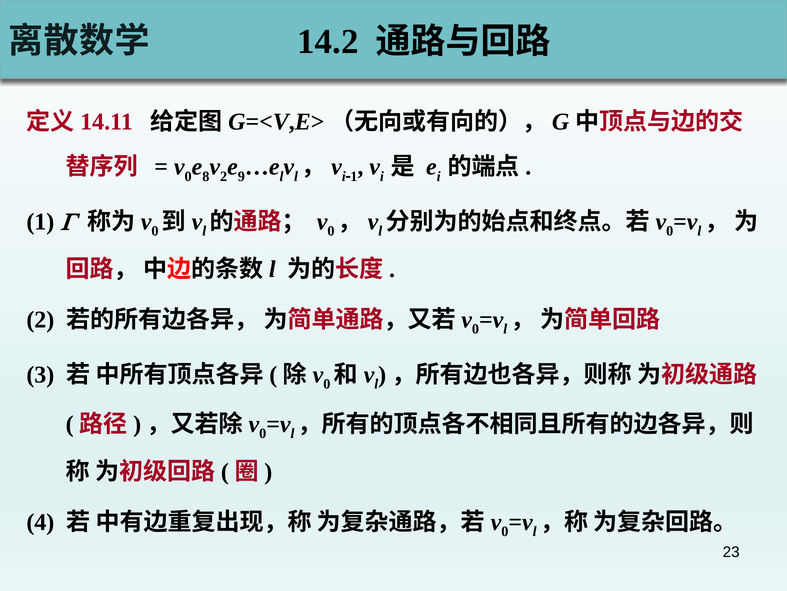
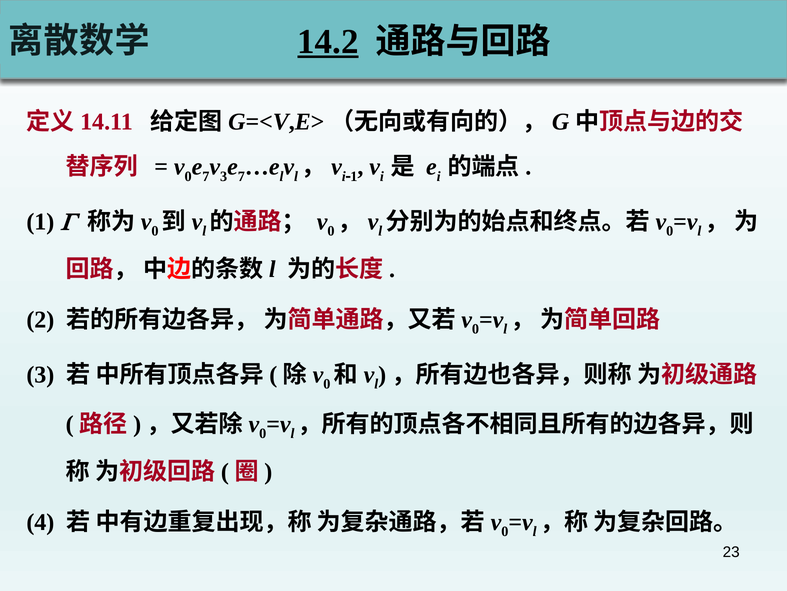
14.2 underline: none -> present
8 at (206, 176): 8 -> 7
2 at (224, 176): 2 -> 3
9 at (241, 176): 9 -> 7
